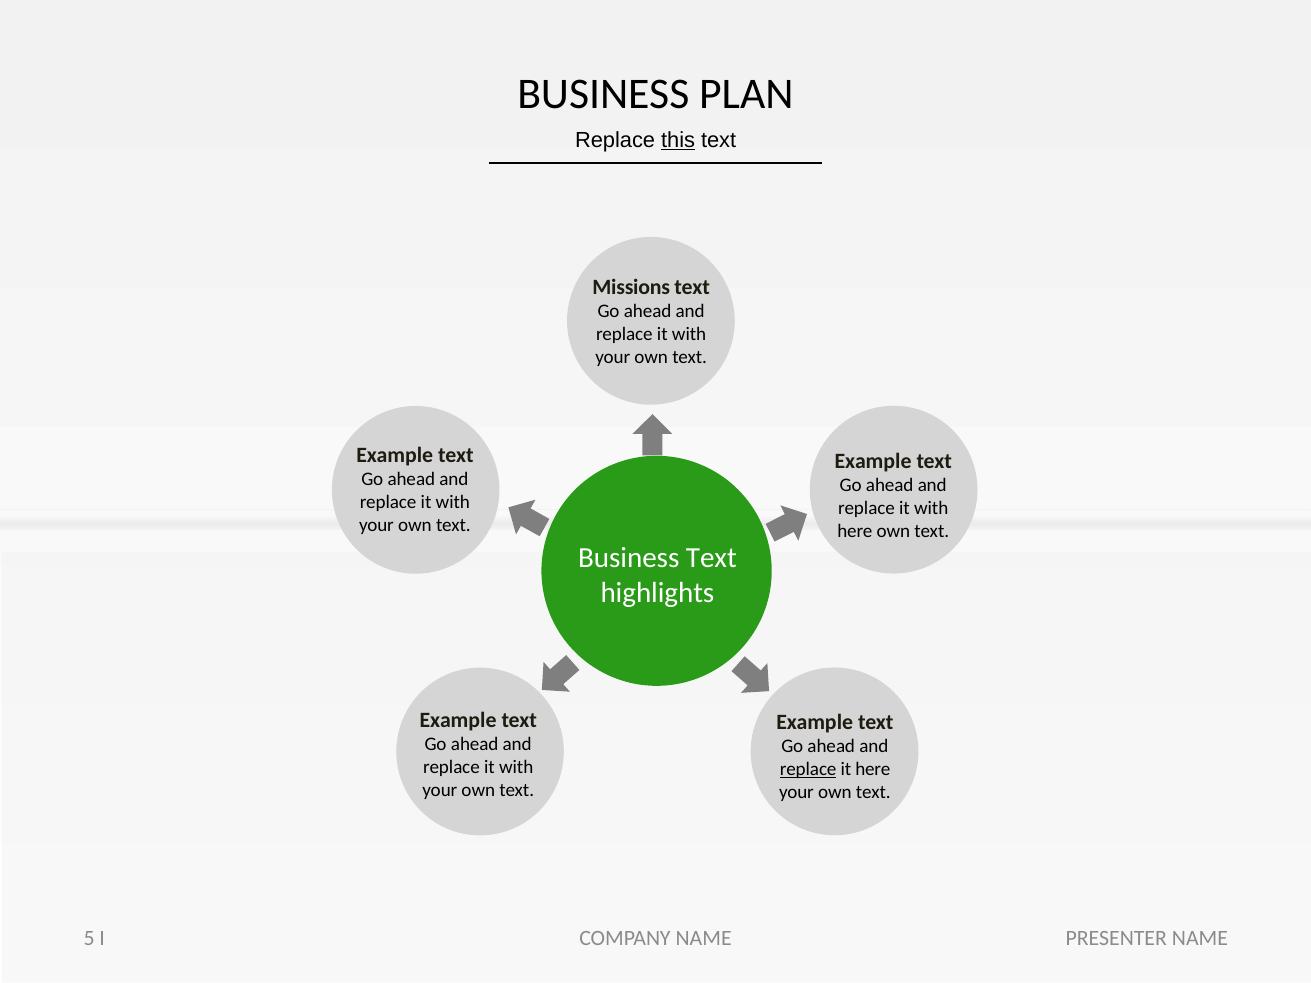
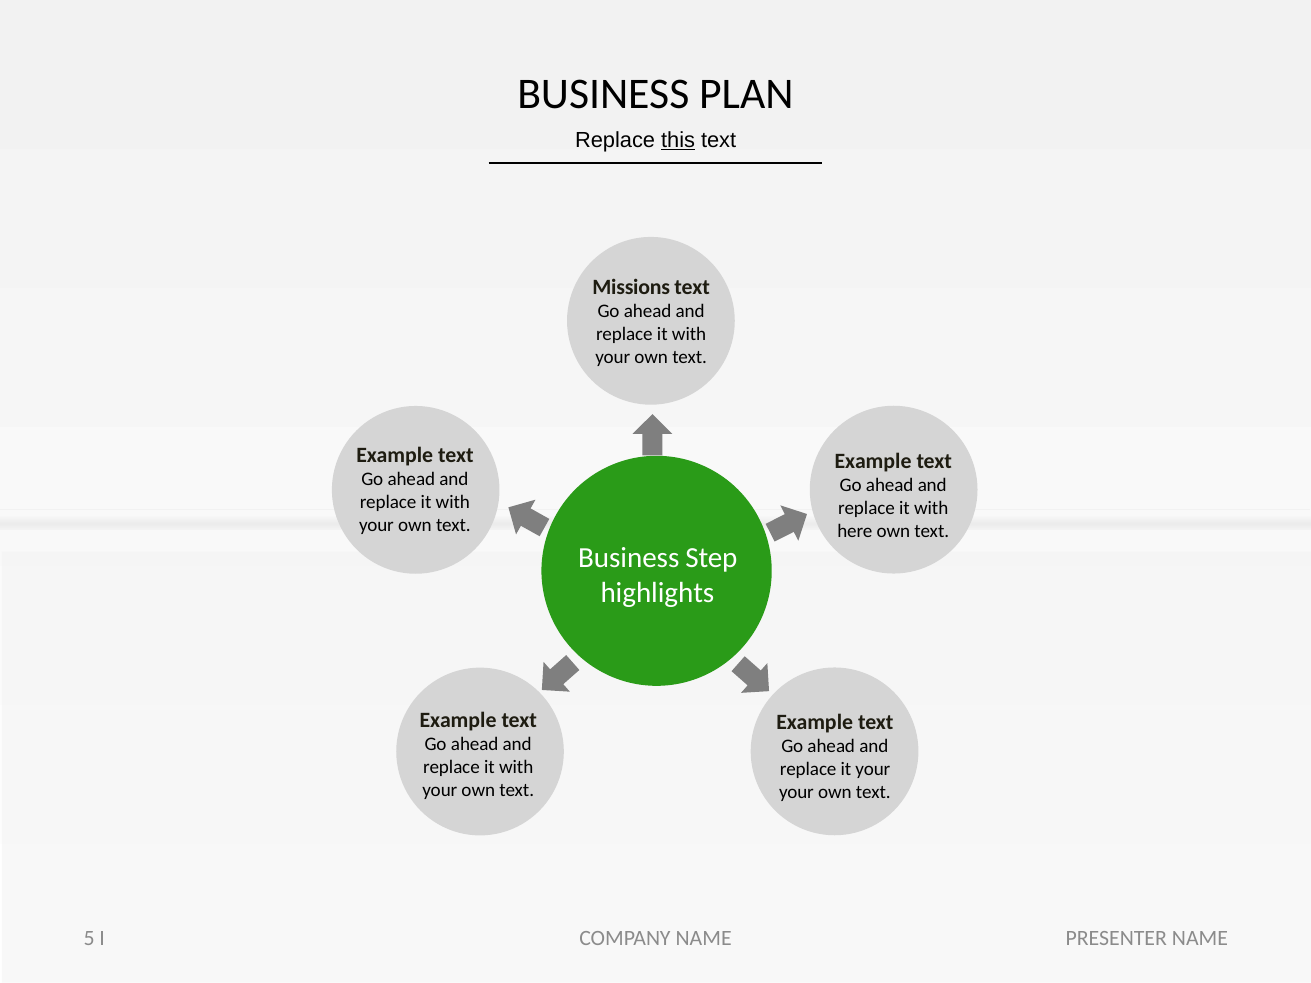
Business Text: Text -> Step
replace at (808, 769) underline: present -> none
it here: here -> your
